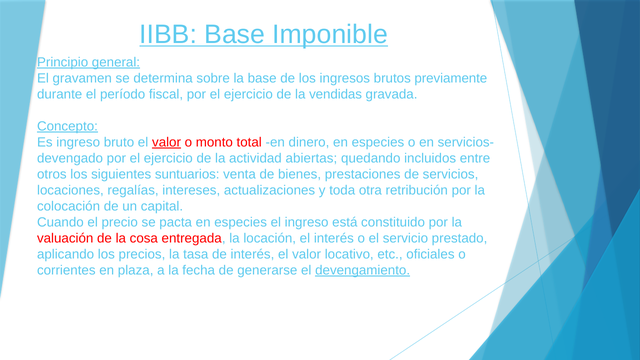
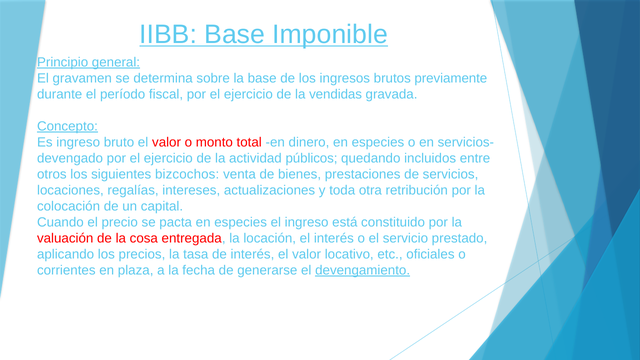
valor at (167, 142) underline: present -> none
abiertas: abiertas -> públicos
suntuarios: suntuarios -> bizcochos
